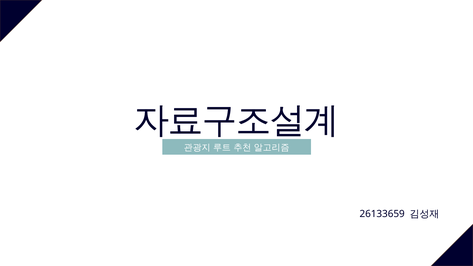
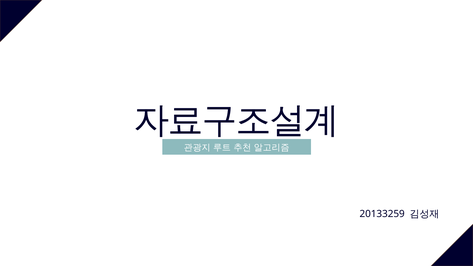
26133659: 26133659 -> 20133259
